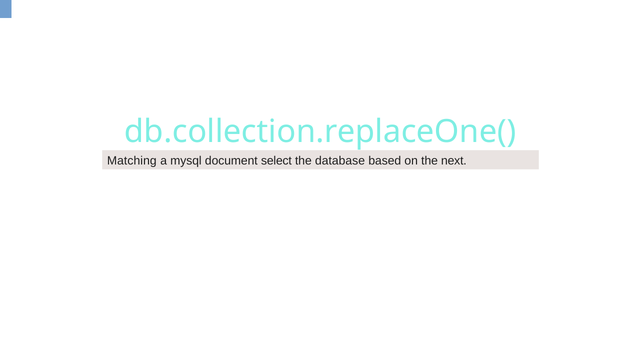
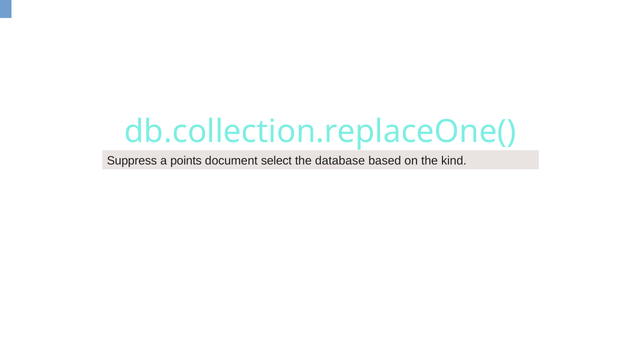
Matching: Matching -> Suppress
mysql: mysql -> points
next: next -> kind
